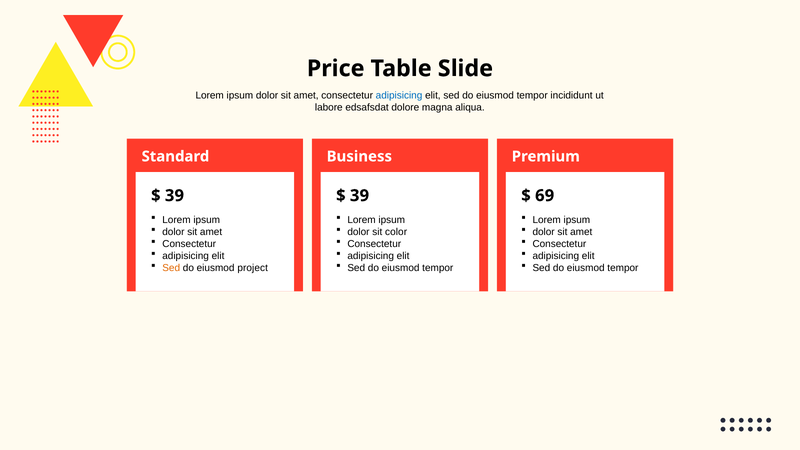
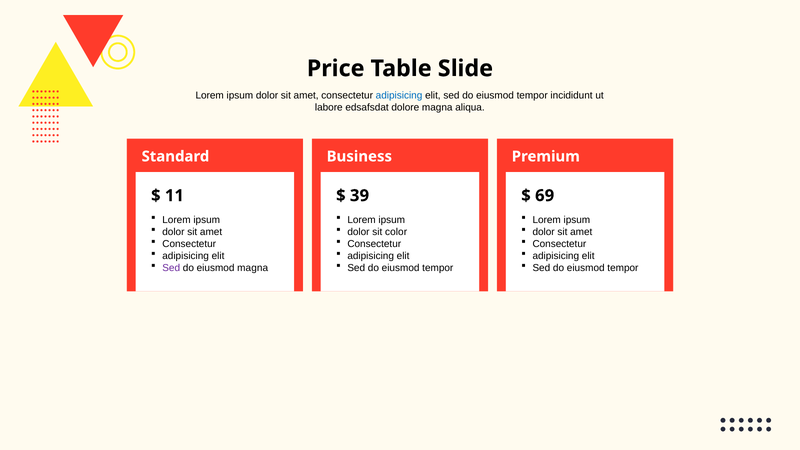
39 at (174, 196): 39 -> 11
Sed at (171, 268) colour: orange -> purple
eiusmod project: project -> magna
